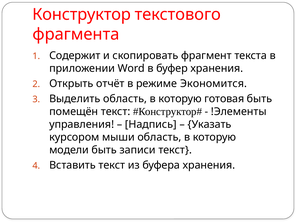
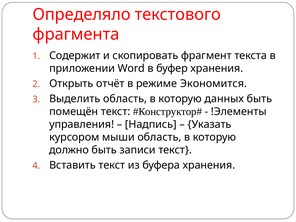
Конструктор: Конструктор -> Определяло
готовая: готовая -> данных
модели: модели -> должно
